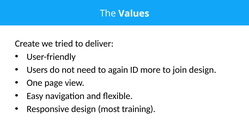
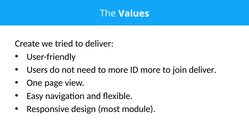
to again: again -> more
join design: design -> deliver
training: training -> module
